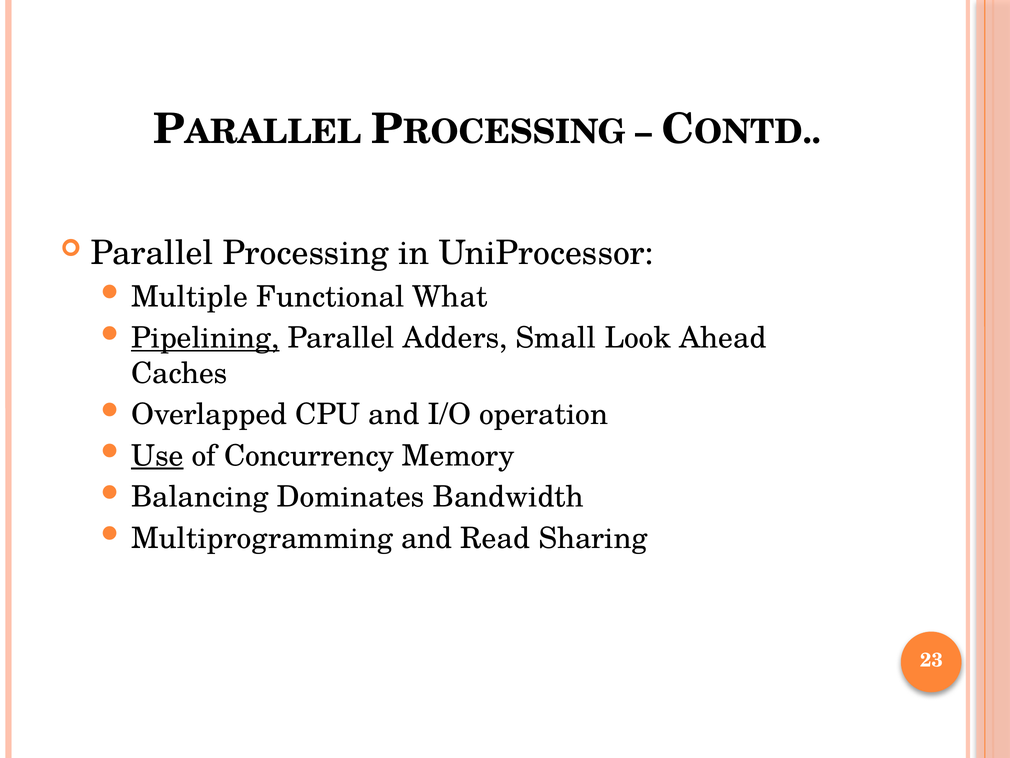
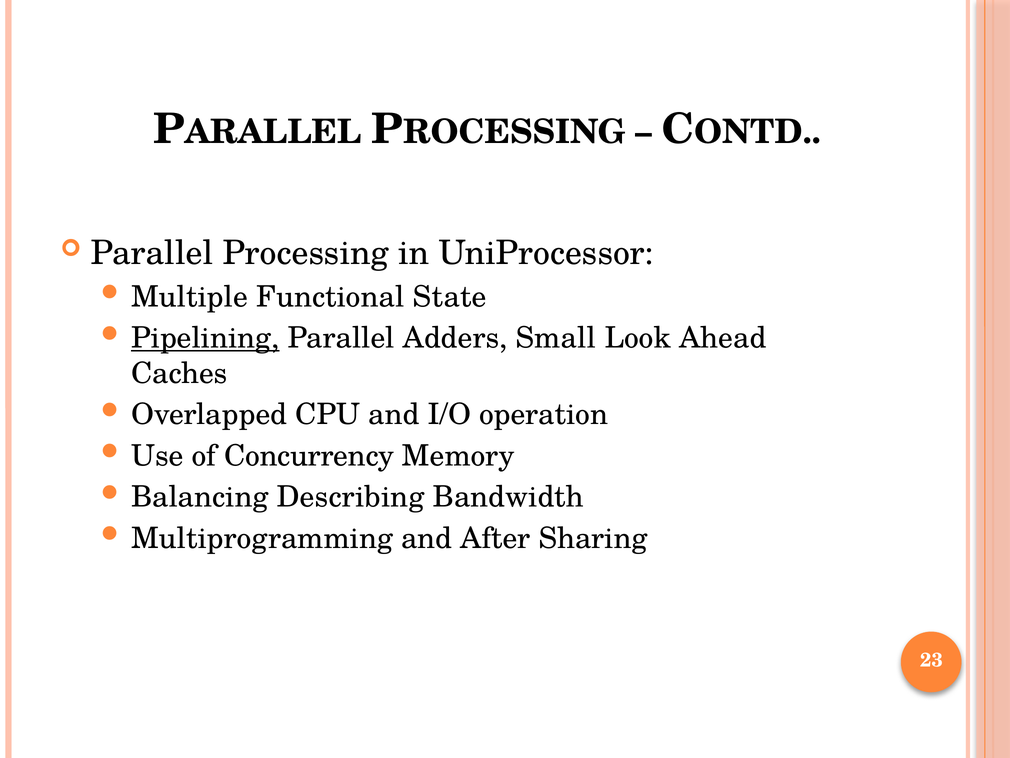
What: What -> State
Use underline: present -> none
Dominates: Dominates -> Describing
Read: Read -> After
